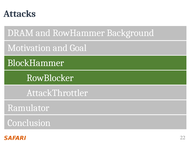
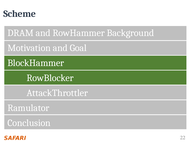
Attacks: Attacks -> Scheme
